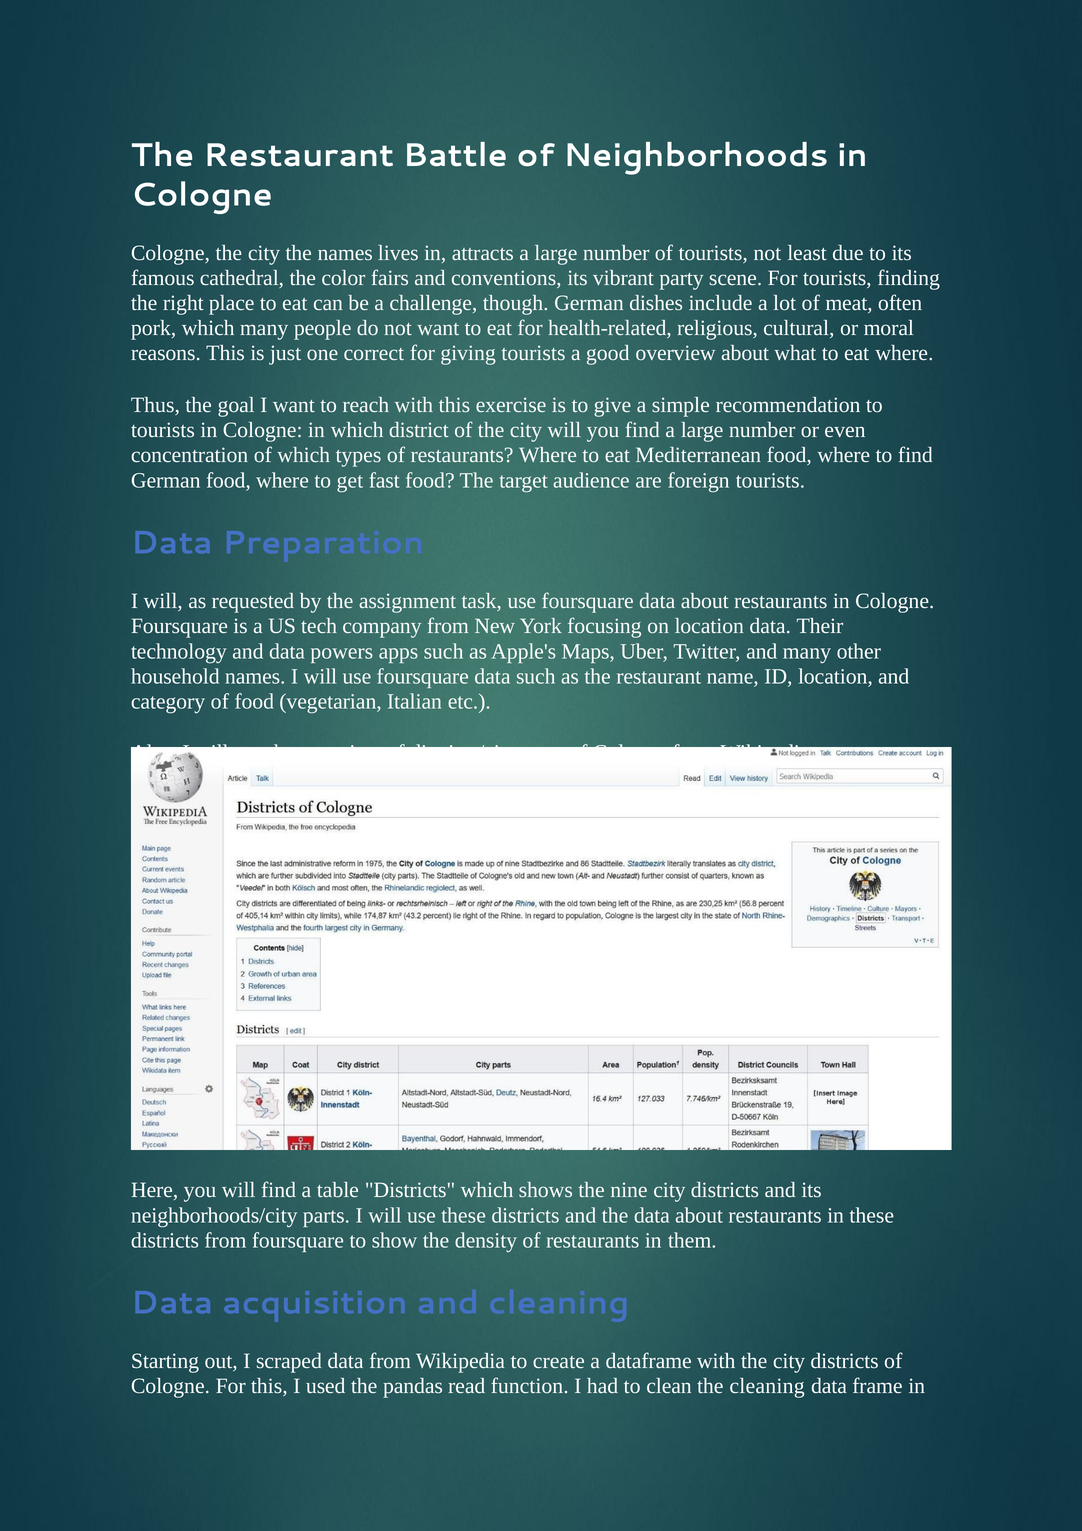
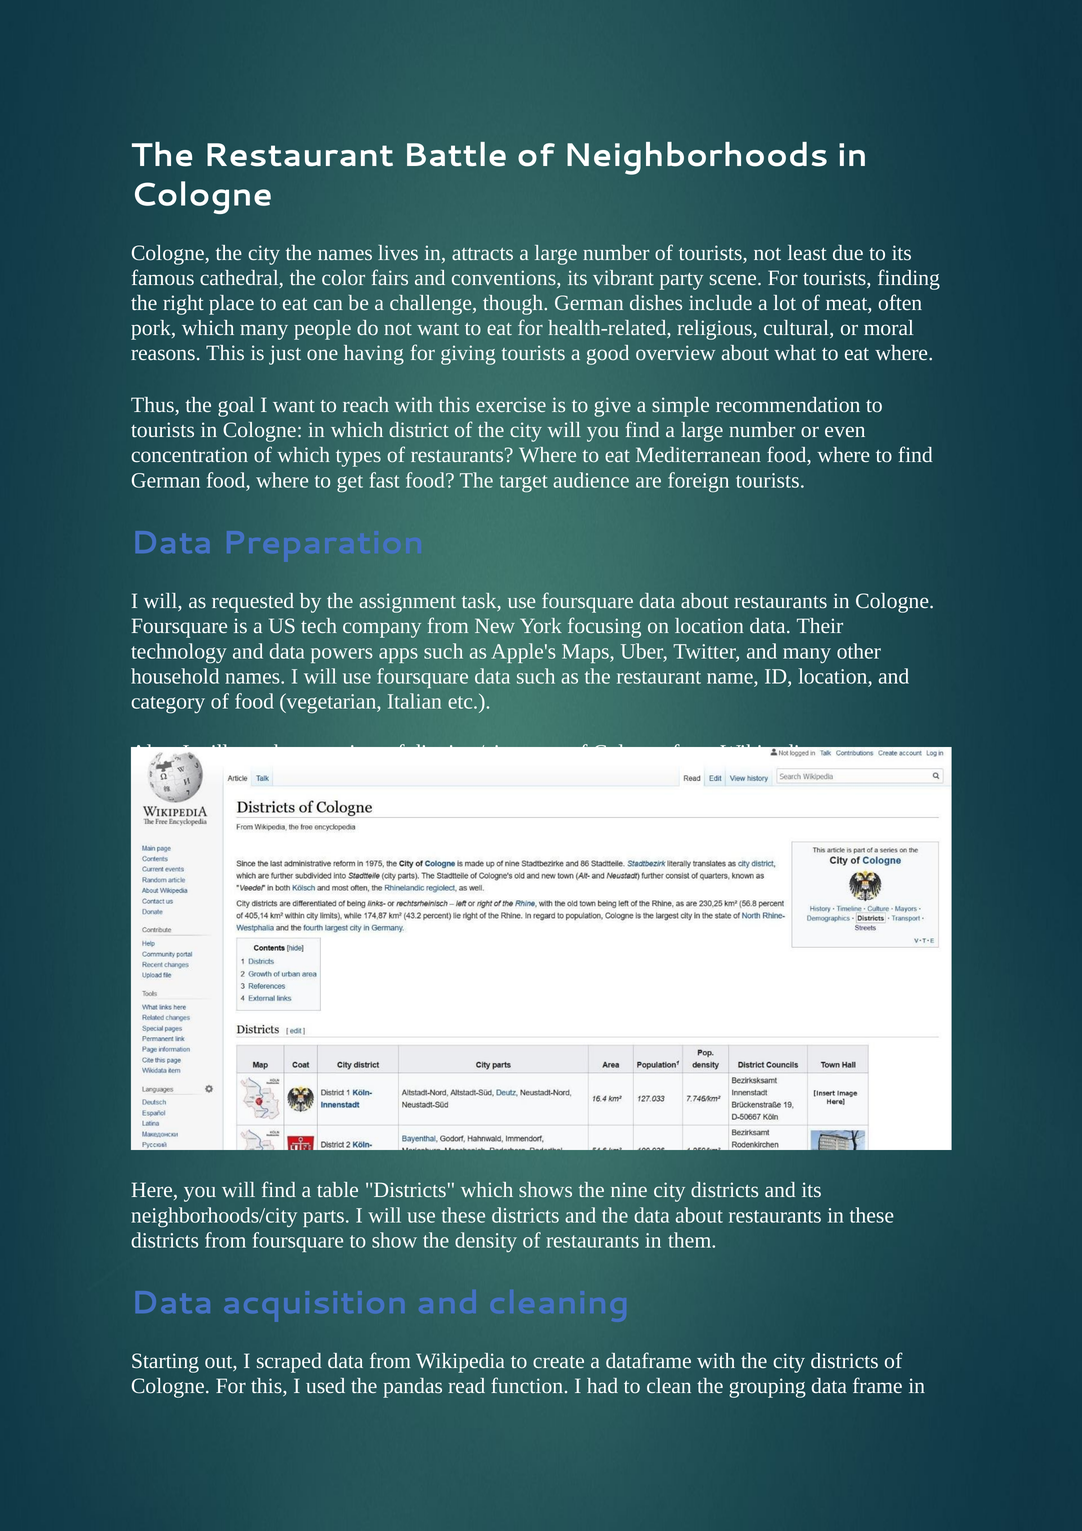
correct: correct -> having
the cleaning: cleaning -> grouping
